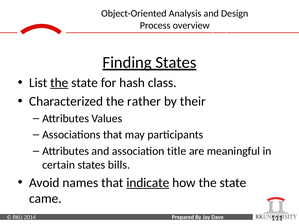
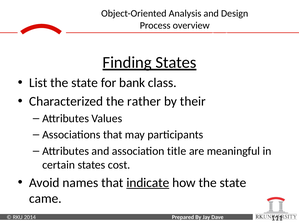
the at (59, 83) underline: present -> none
hash: hash -> bank
bills: bills -> cost
